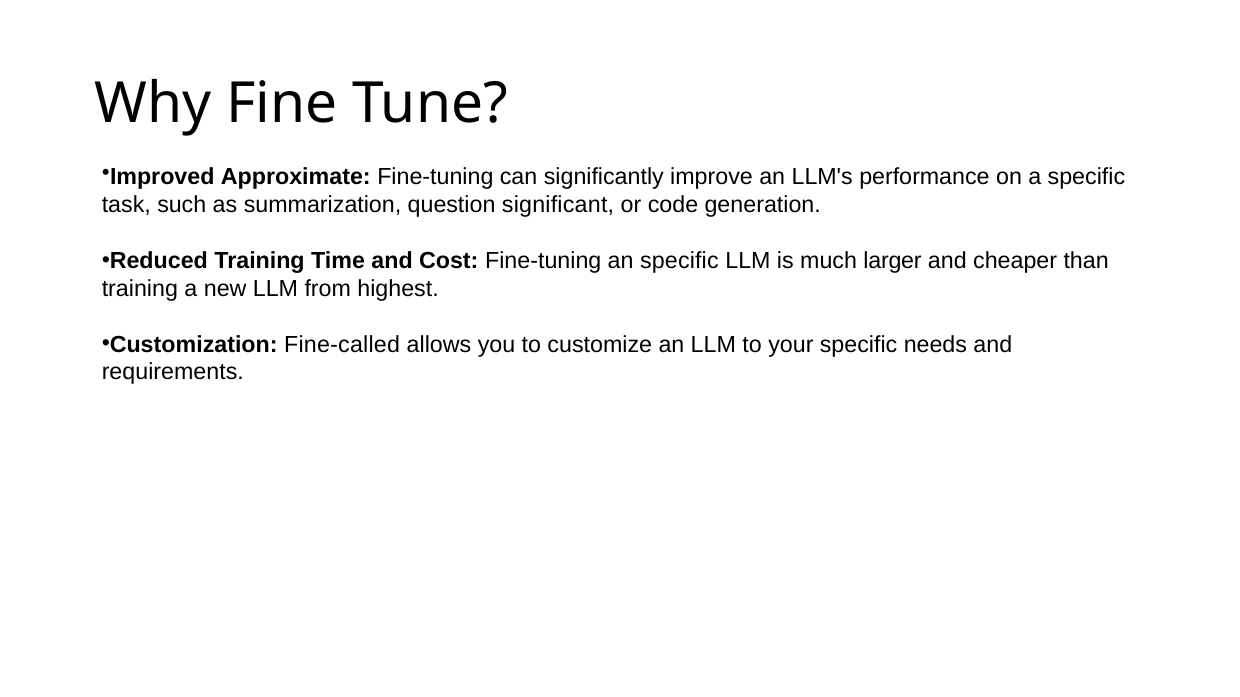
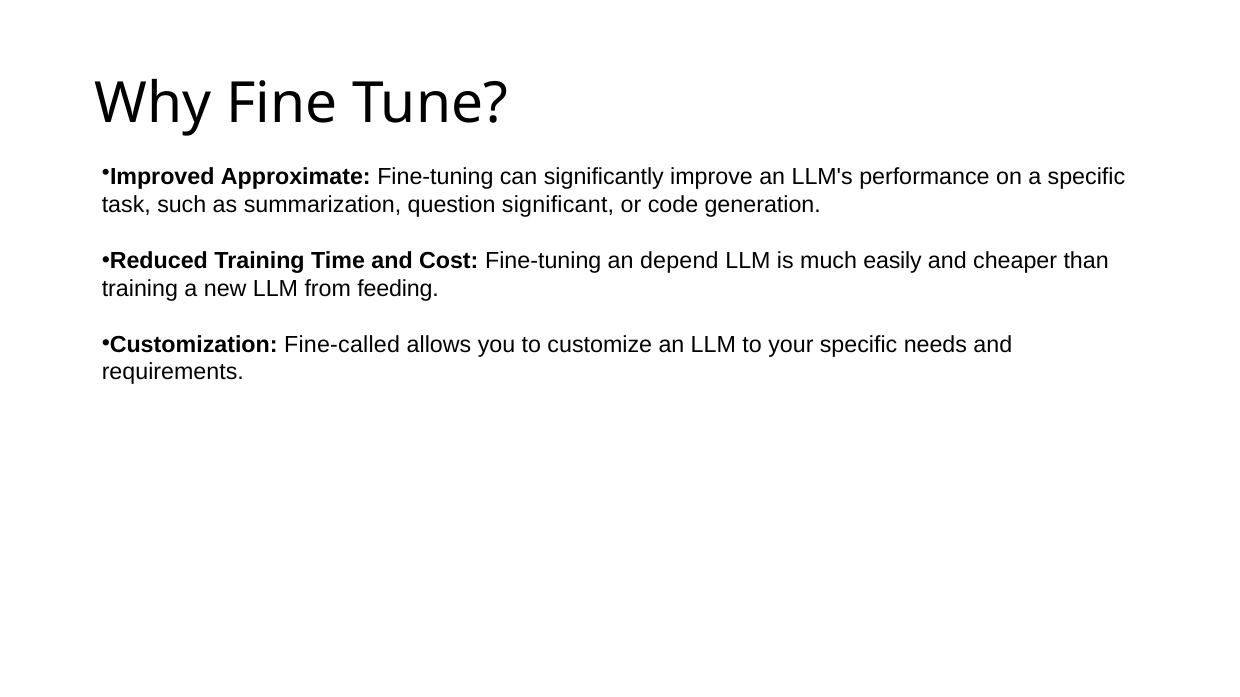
an specific: specific -> depend
larger: larger -> easily
highest: highest -> feeding
